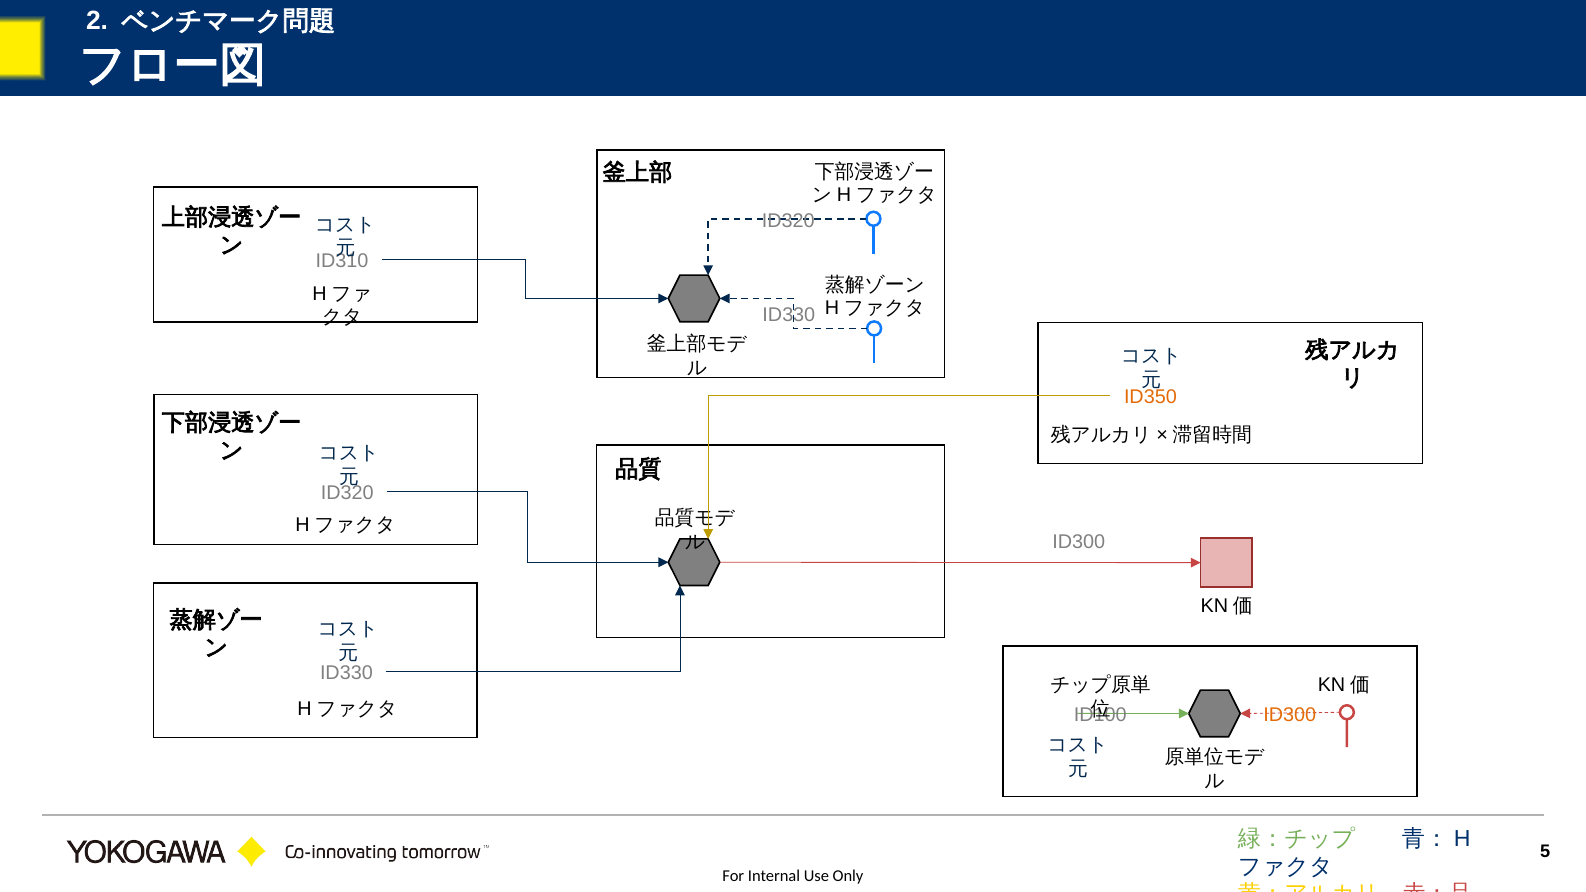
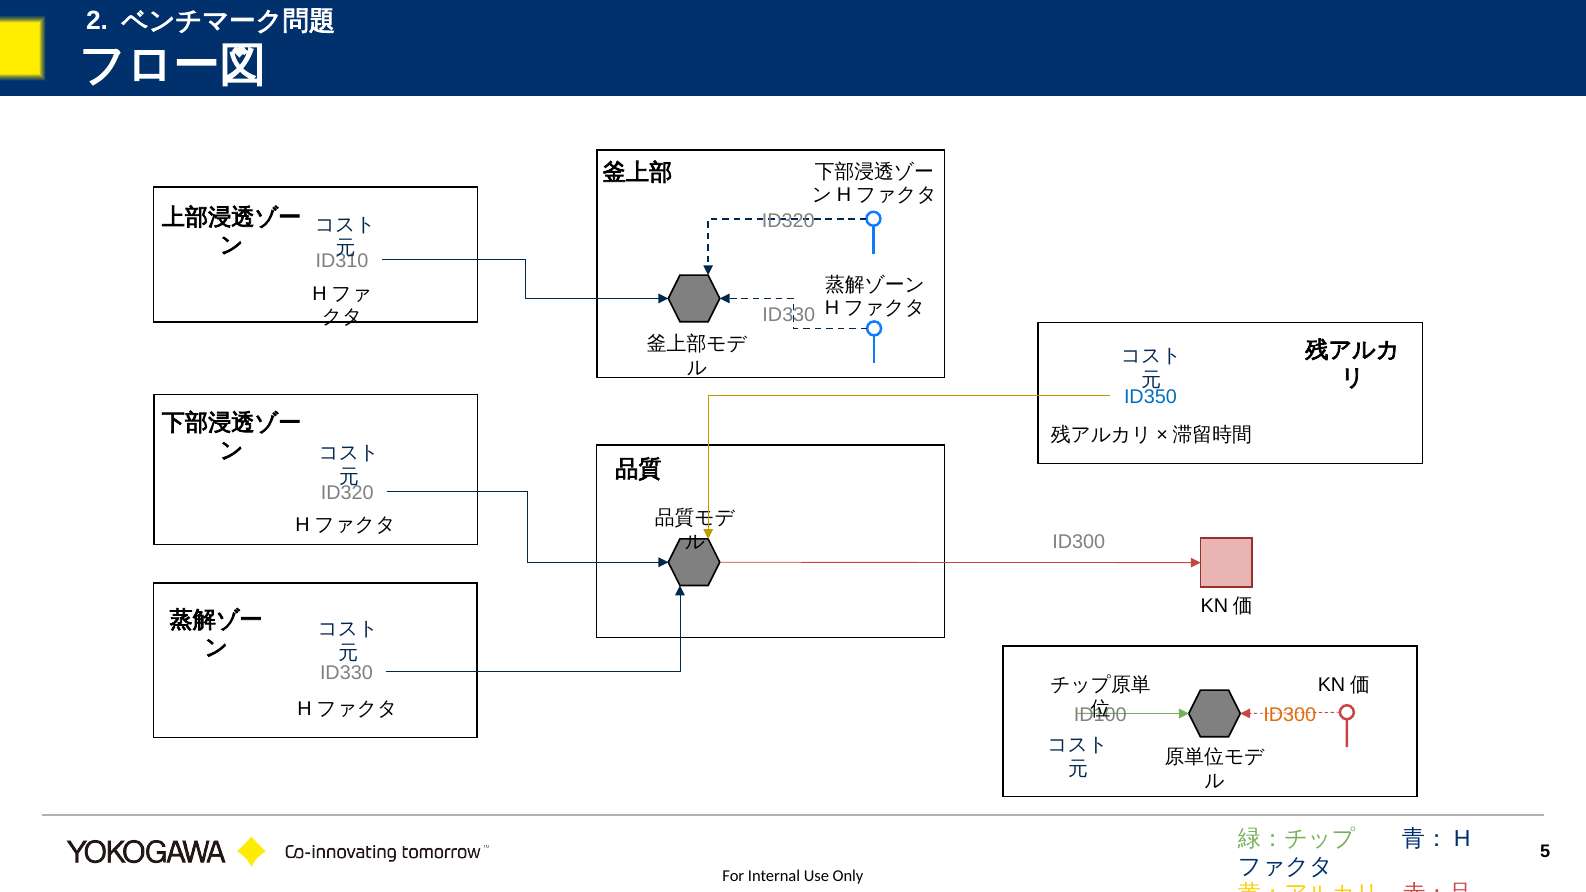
ID350 colour: orange -> blue
